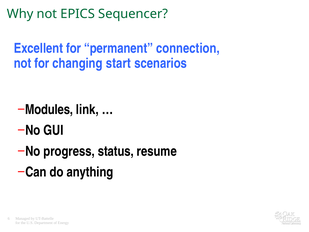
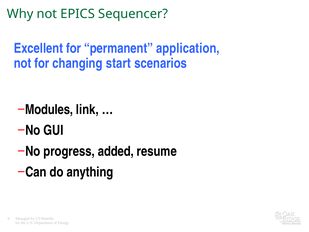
connection: connection -> application
status: status -> added
